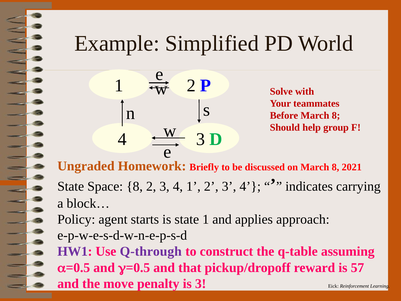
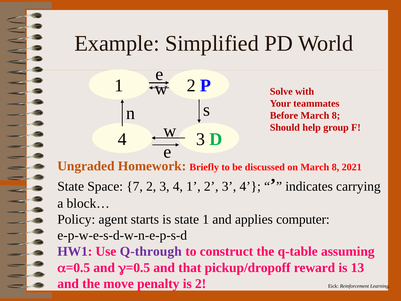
Space 8: 8 -> 7
approach: approach -> computer
57: 57 -> 13
is 3: 3 -> 2
